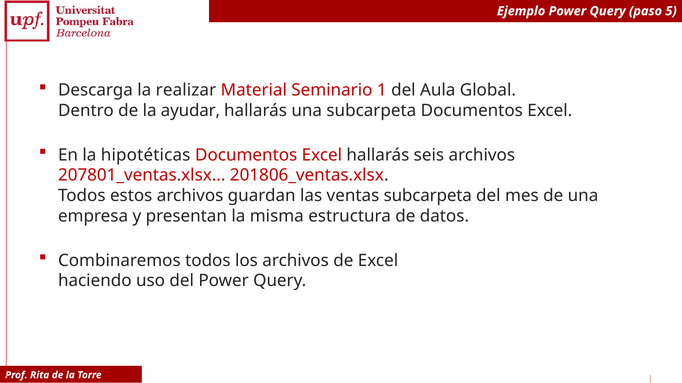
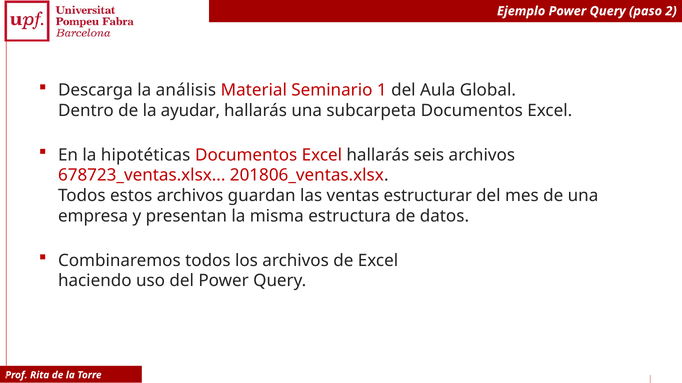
5: 5 -> 2
realizar: realizar -> análisis
207801_ventas.xlsx: 207801_ventas.xlsx -> 678723_ventas.xlsx
ventas subcarpeta: subcarpeta -> estructurar
